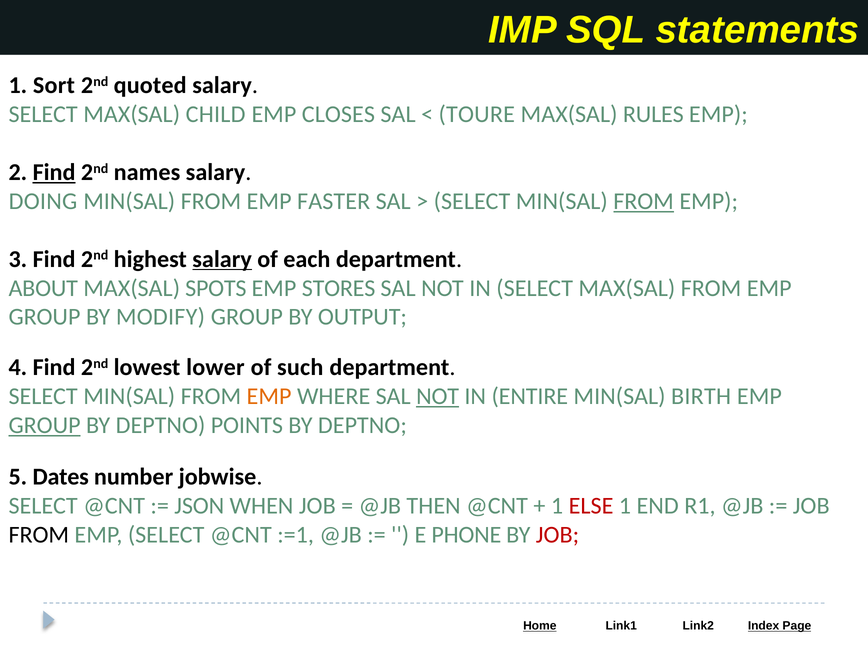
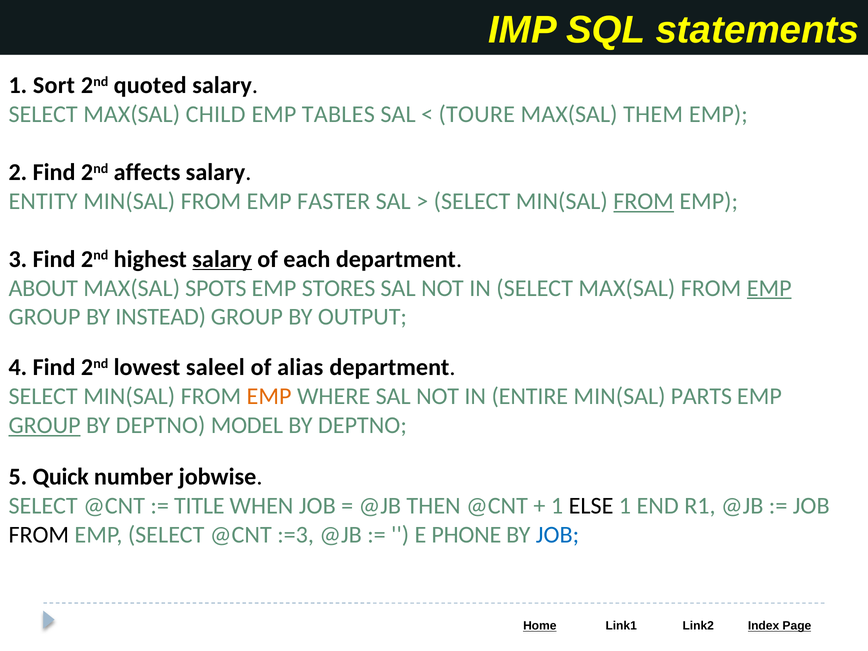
CLOSES: CLOSES -> TABLES
RULES: RULES -> THEM
Find at (54, 172) underline: present -> none
names: names -> affects
DOING: DOING -> ENTITY
EMP at (769, 288) underline: none -> present
MODIFY: MODIFY -> INSTEAD
lower: lower -> saleel
such: such -> alias
NOT at (438, 396) underline: present -> none
BIRTH: BIRTH -> PARTS
POINTS: POINTS -> MODEL
Dates: Dates -> Quick
JSON: JSON -> TITLE
ELSE colour: red -> black
:=1: :=1 -> :=3
JOB at (557, 535) colour: red -> blue
